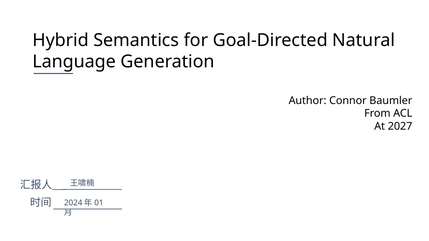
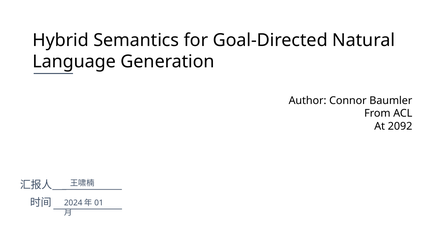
2027: 2027 -> 2092
